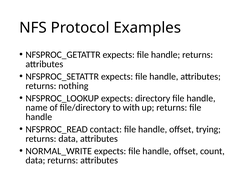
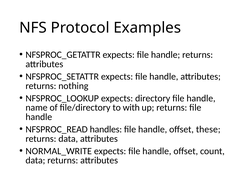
contact: contact -> handles
trying: trying -> these
